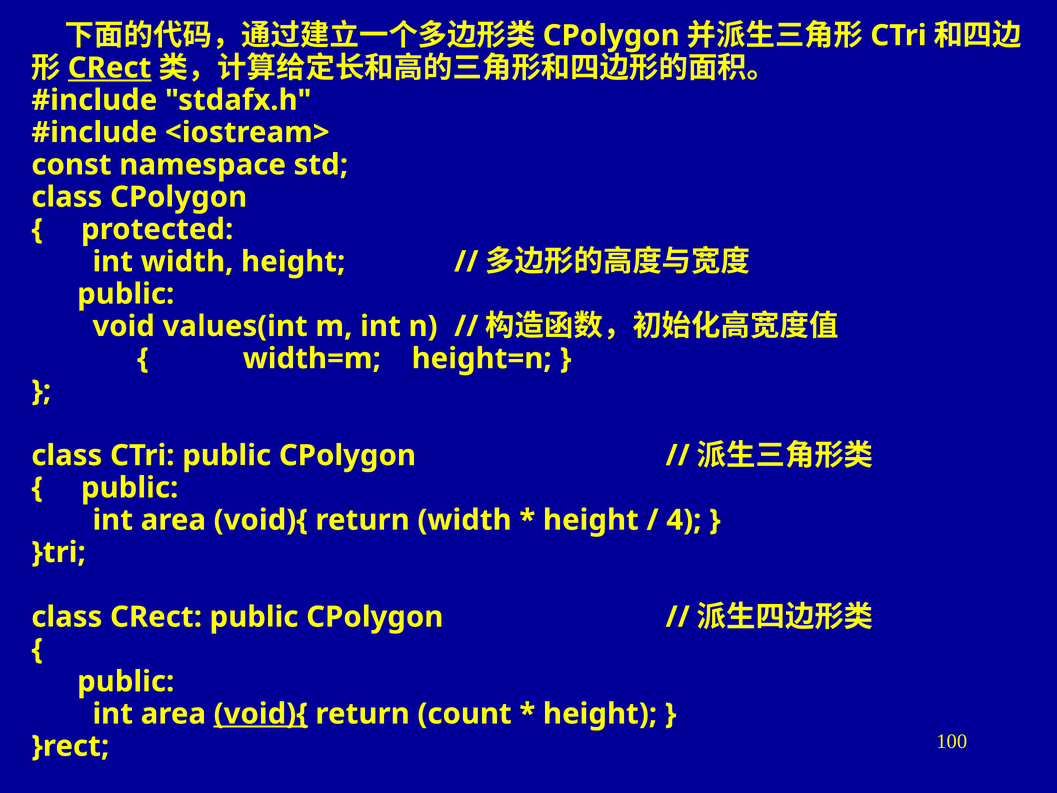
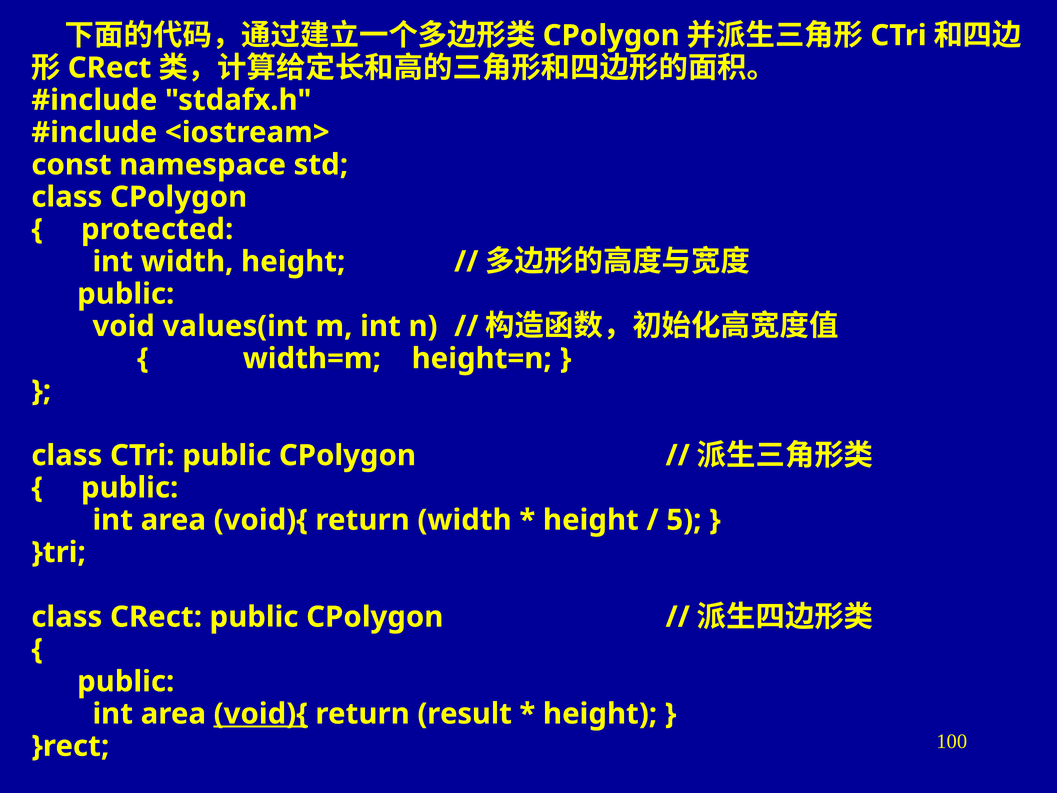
CRect at (110, 68) underline: present -> none
4: 4 -> 5
count: count -> result
